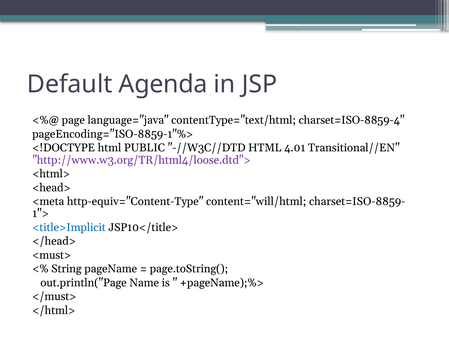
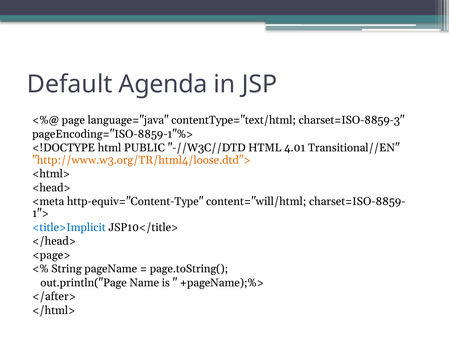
charset=ISO-8859-4: charset=ISO-8859-4 -> charset=ISO-8859-3
http://www.w3.org/TR/html4/loose.dtd"> colour: purple -> orange
<must>: <must> -> <page>
</must>: </must> -> </after>
